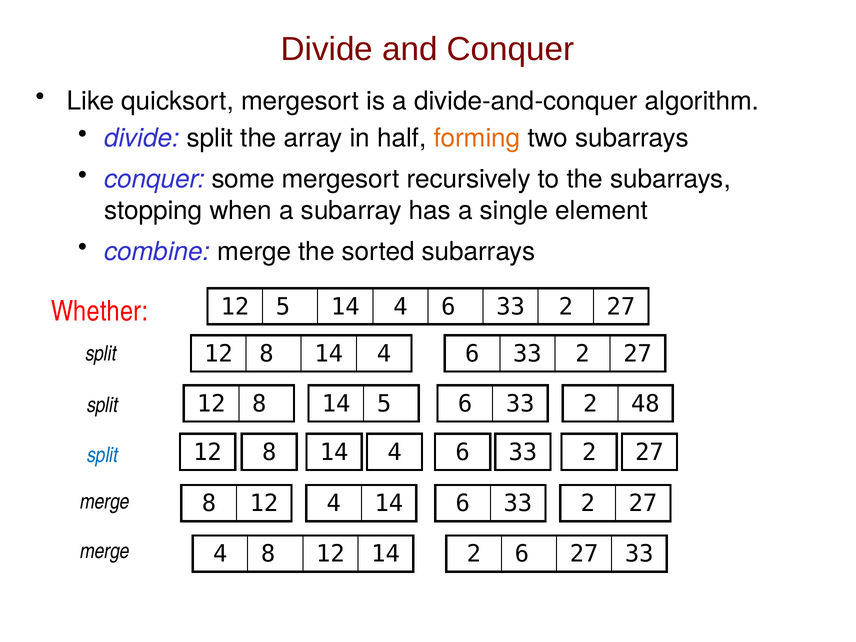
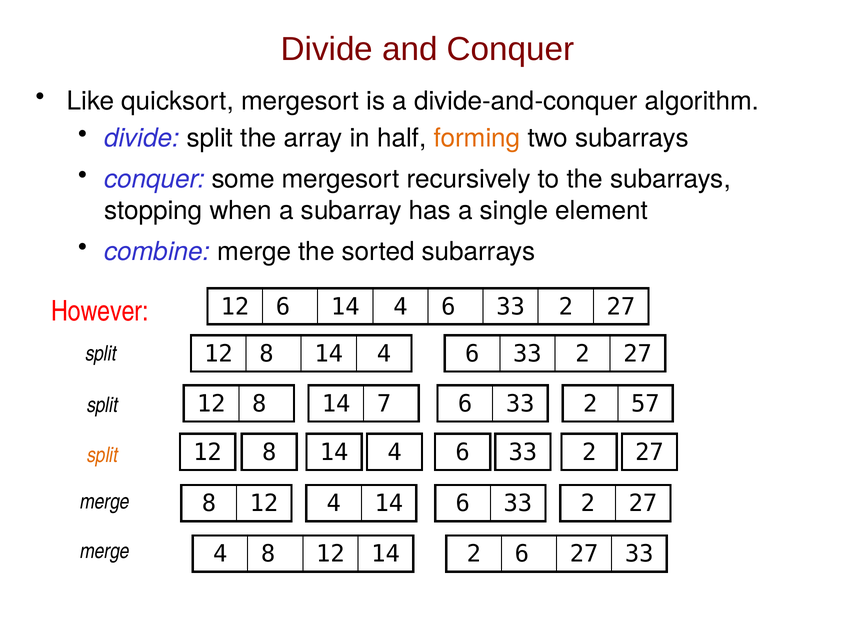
12 5: 5 -> 6
Whether: Whether -> However
14 5: 5 -> 7
48: 48 -> 57
split at (103, 455) colour: blue -> orange
